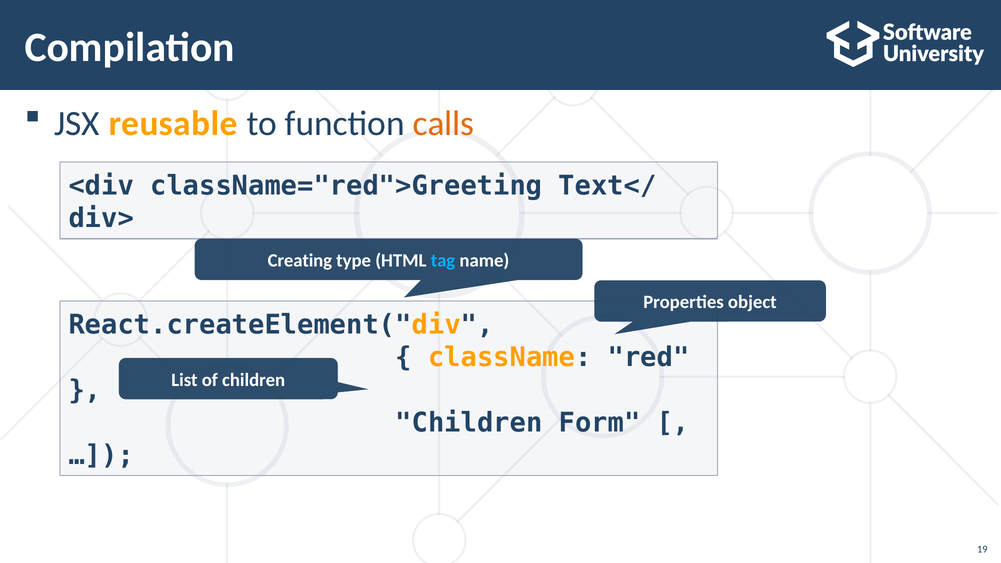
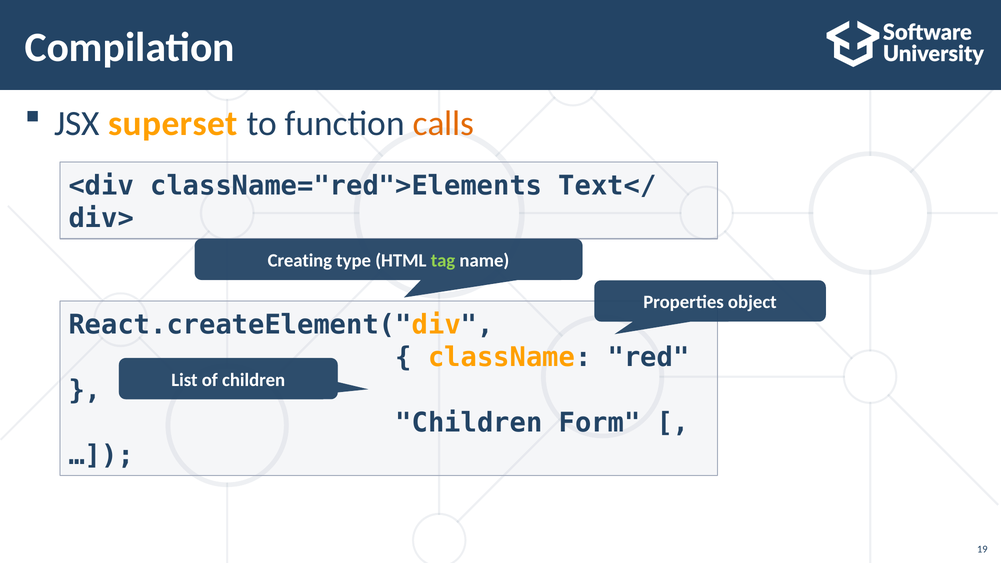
reusable: reusable -> superset
className="red">Greeting: className="red">Greeting -> className="red">Elements
tag colour: light blue -> light green
